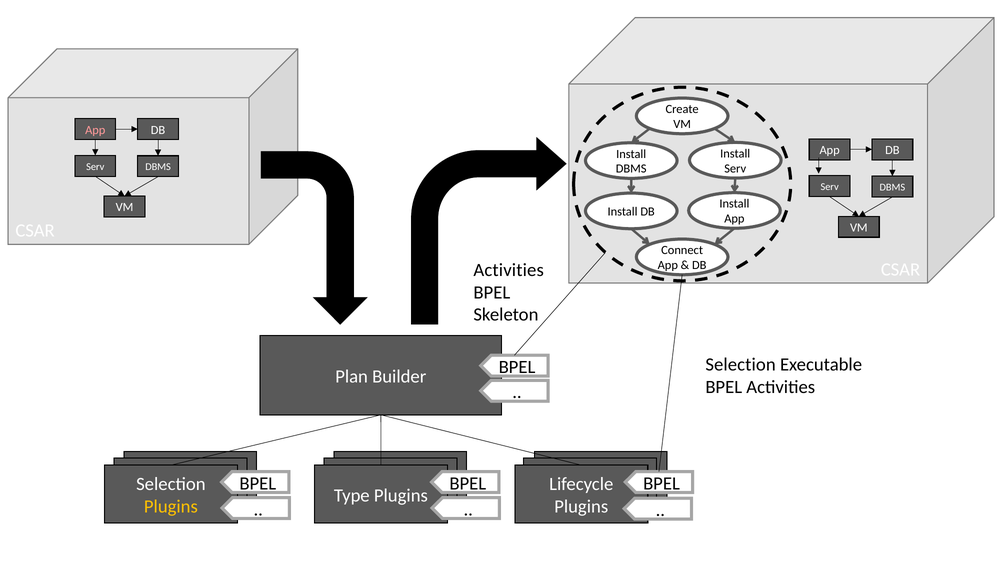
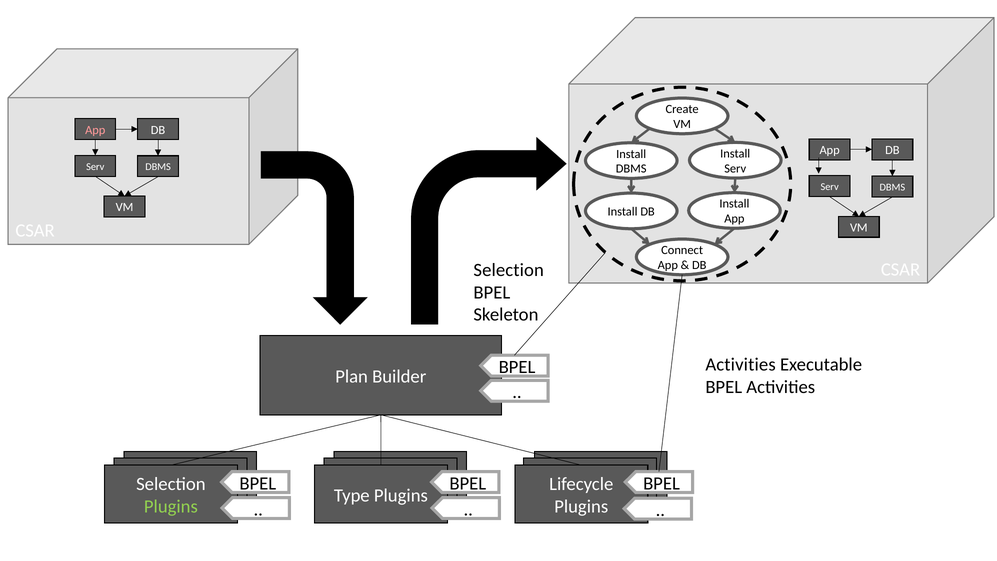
Activities at (509, 270): Activities -> Selection
Selection at (741, 364): Selection -> Activities
Plugins at (171, 507) colour: yellow -> light green
